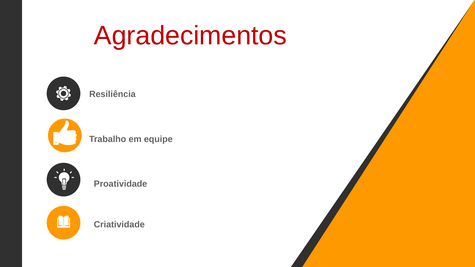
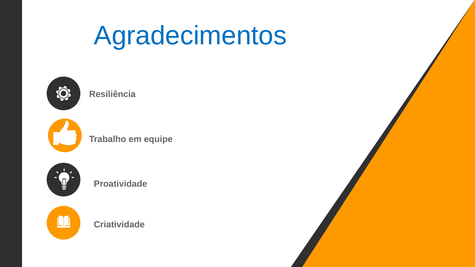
Agradecimentos colour: red -> blue
